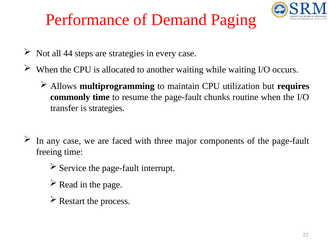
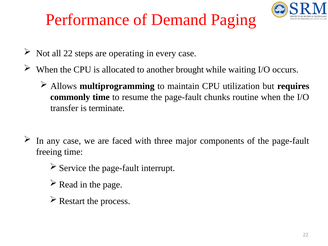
all 44: 44 -> 22
are strategies: strategies -> operating
another waiting: waiting -> brought
is strategies: strategies -> terminate
